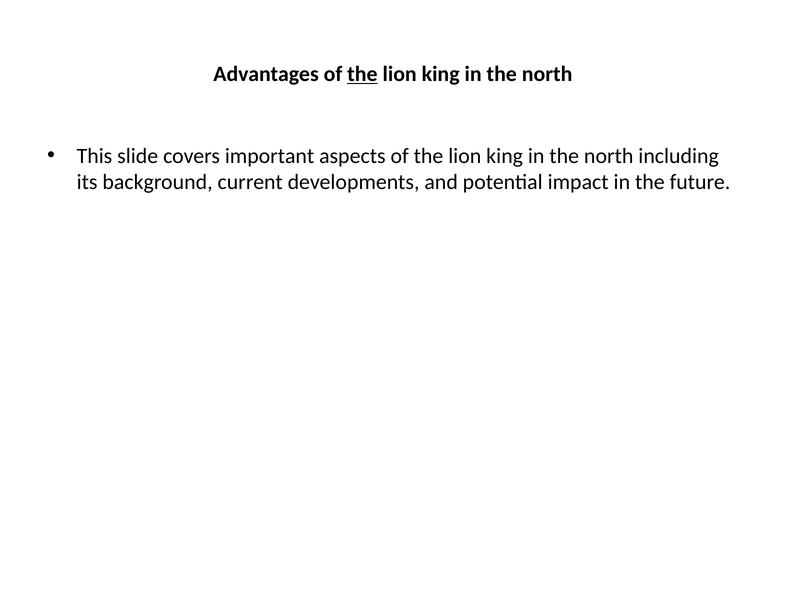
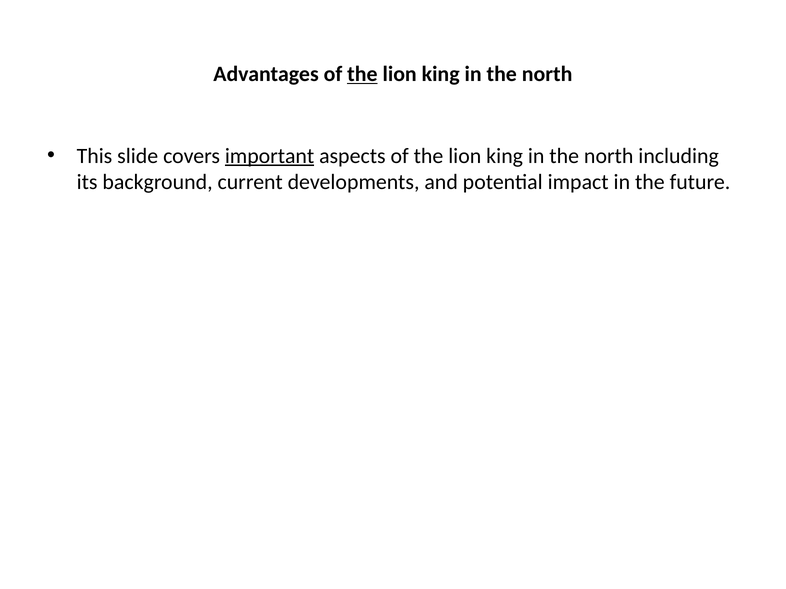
important underline: none -> present
